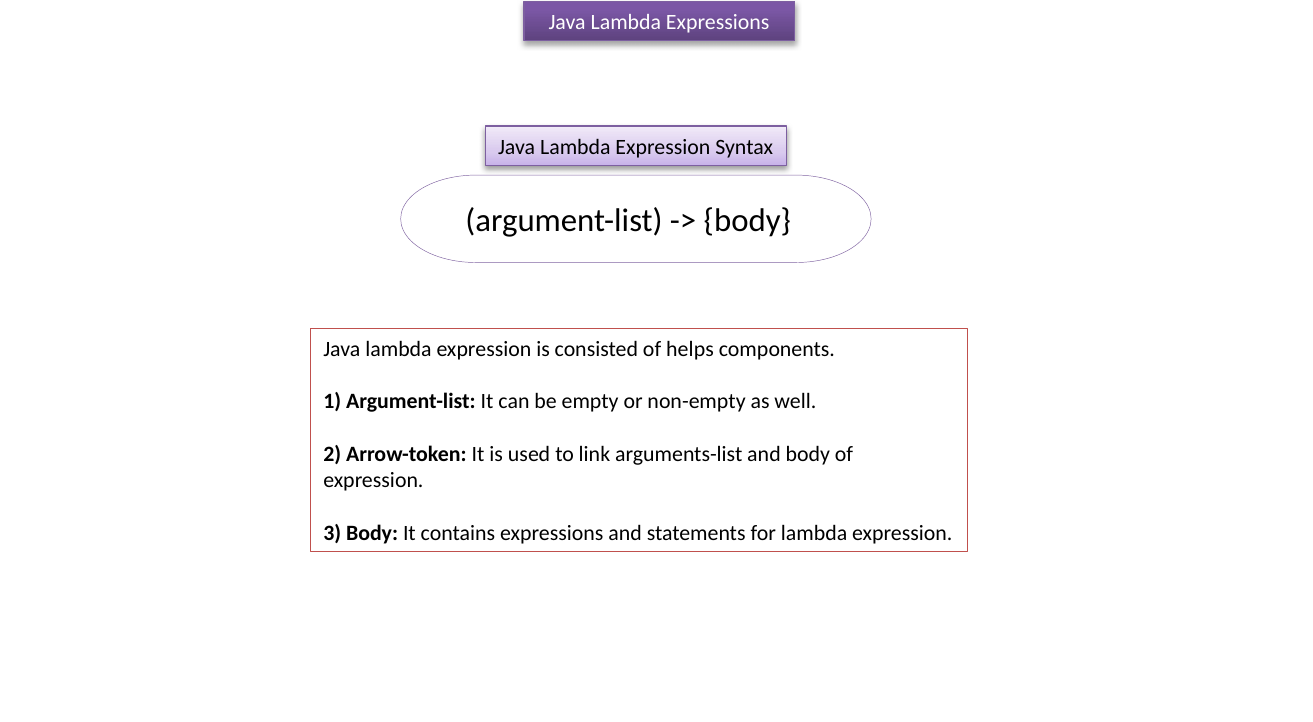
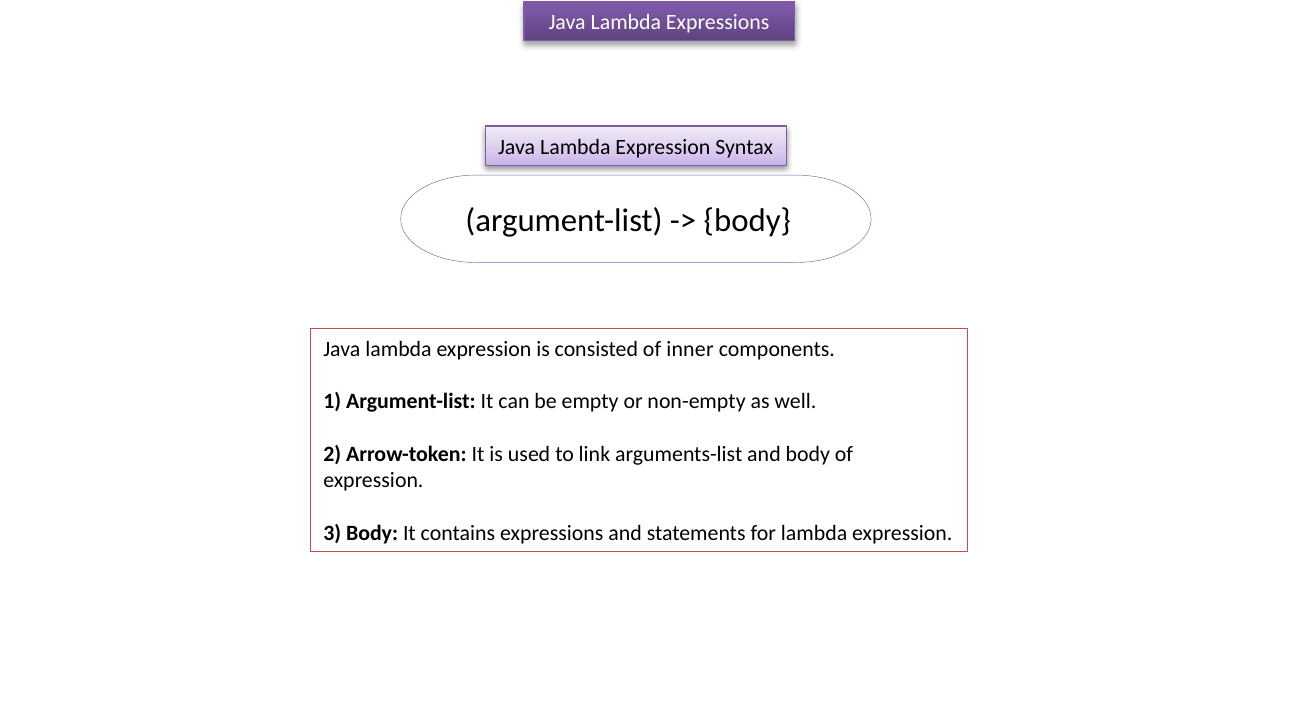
helps: helps -> inner
